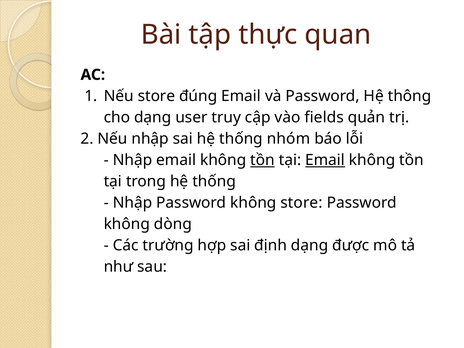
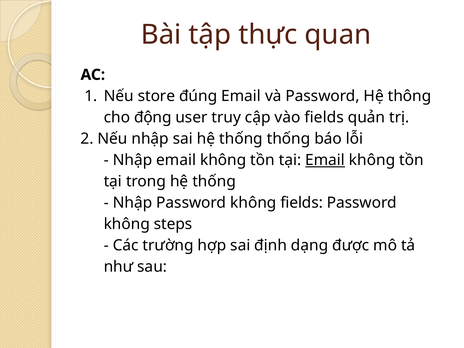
cho dạng: dạng -> động
thống nhóm: nhóm -> thống
tồn at (263, 160) underline: present -> none
không store: store -> fields
dòng: dòng -> steps
